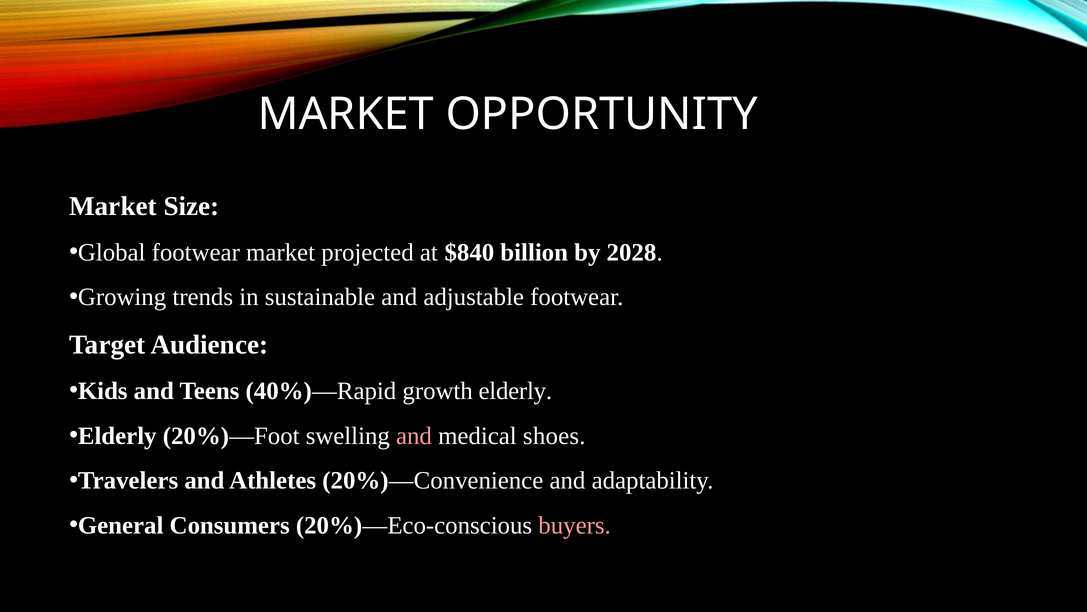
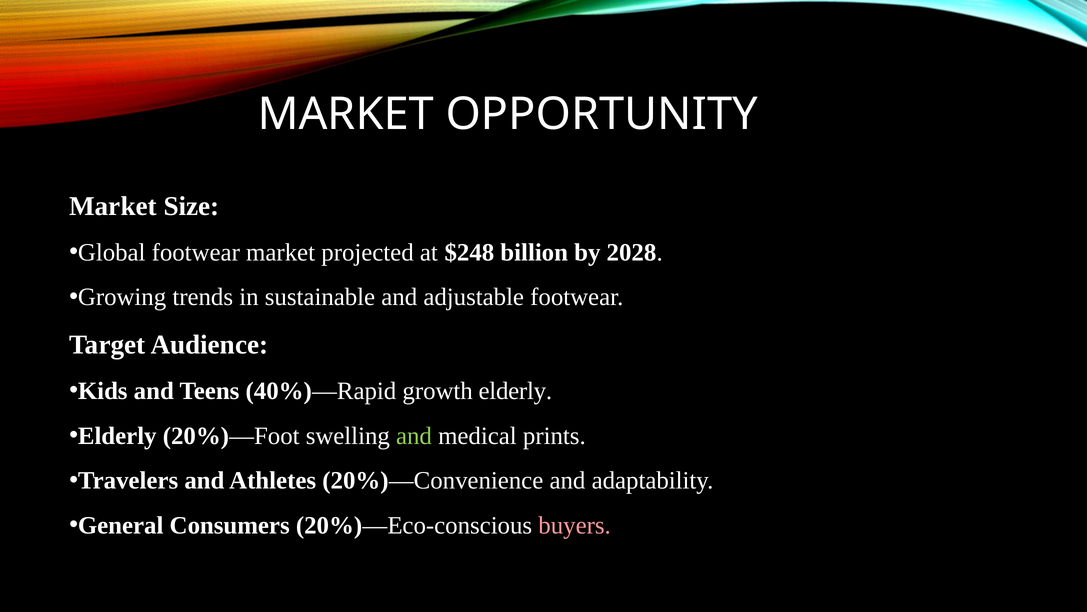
$840: $840 -> $248
and at (414, 435) colour: pink -> light green
shoes: shoes -> prints
